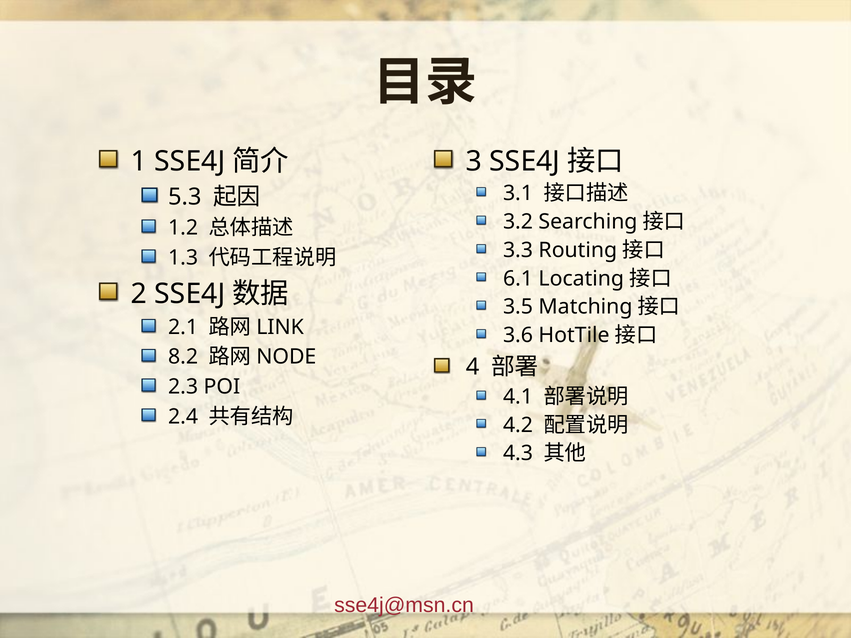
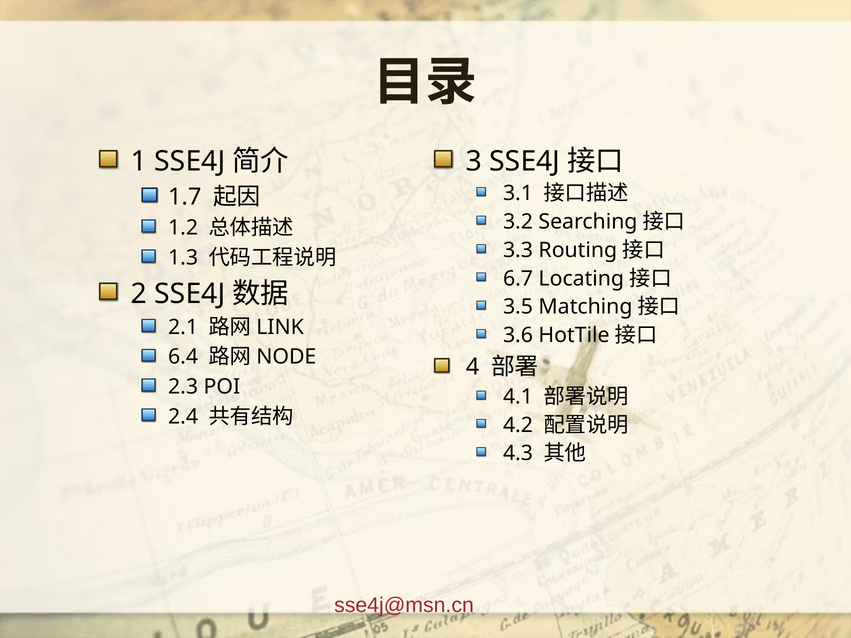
5.3: 5.3 -> 1.7
6.1: 6.1 -> 6.7
8.2: 8.2 -> 6.4
